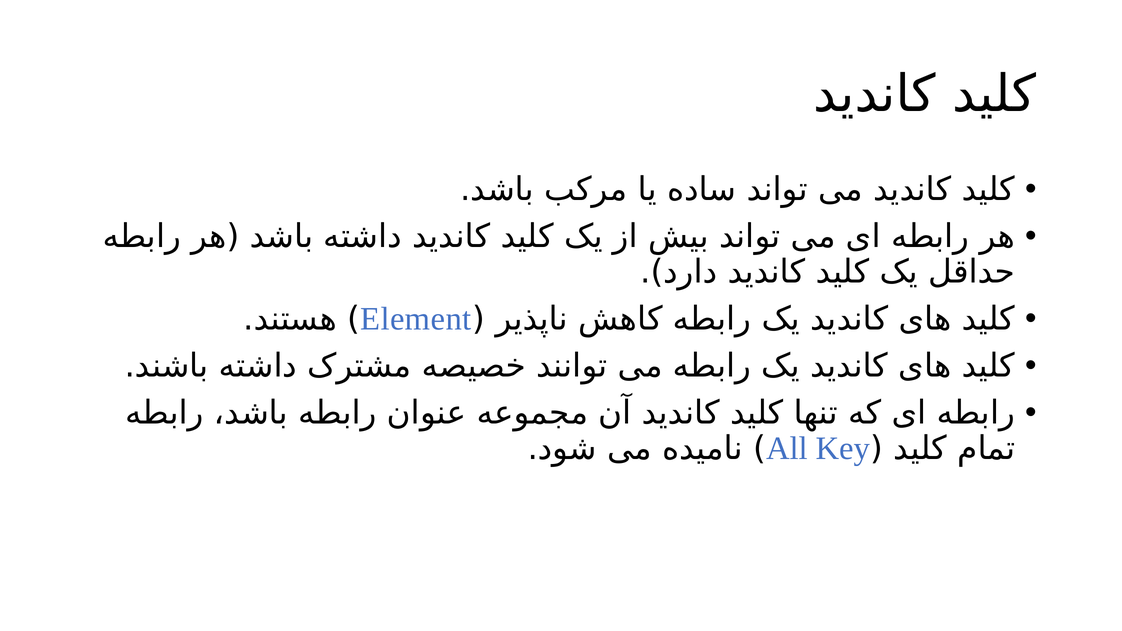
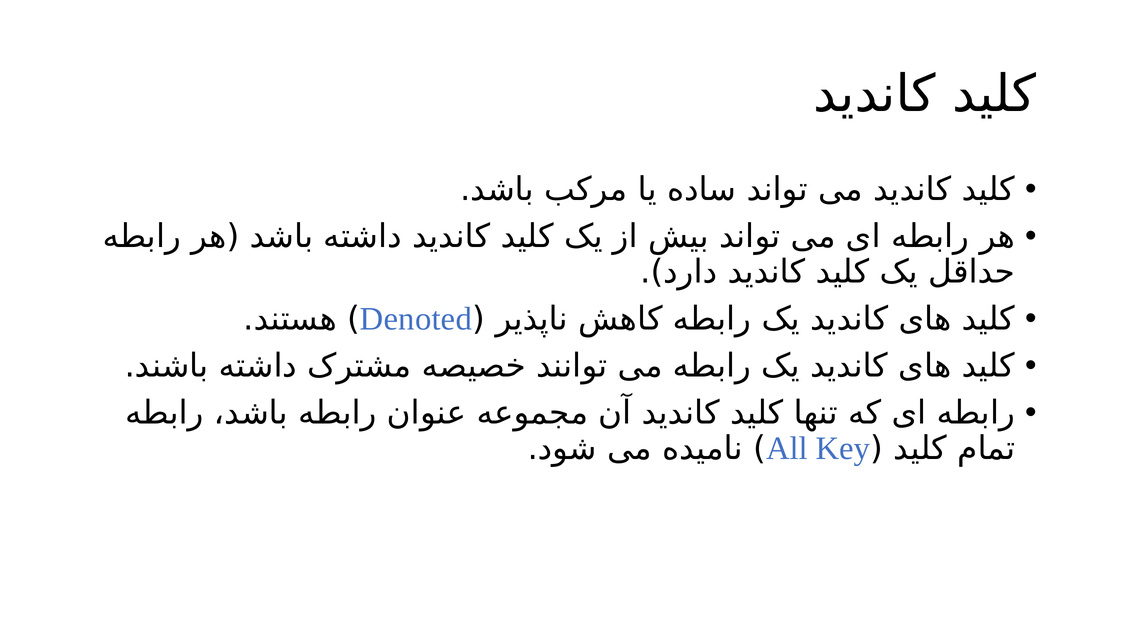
Element: Element -> Denoted
